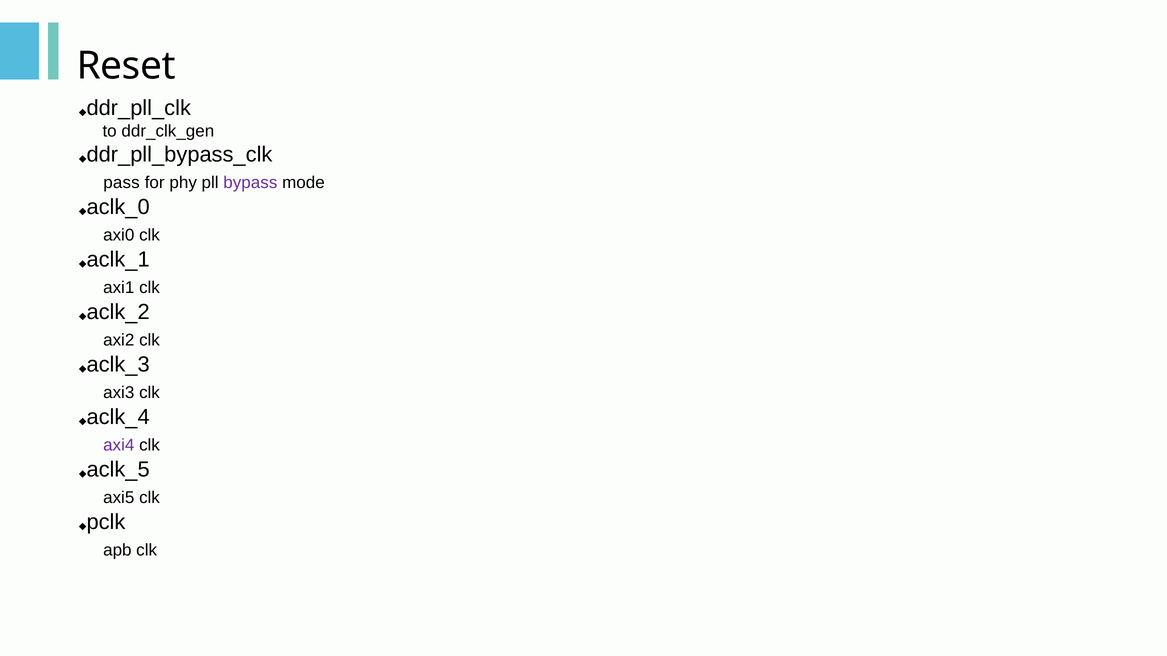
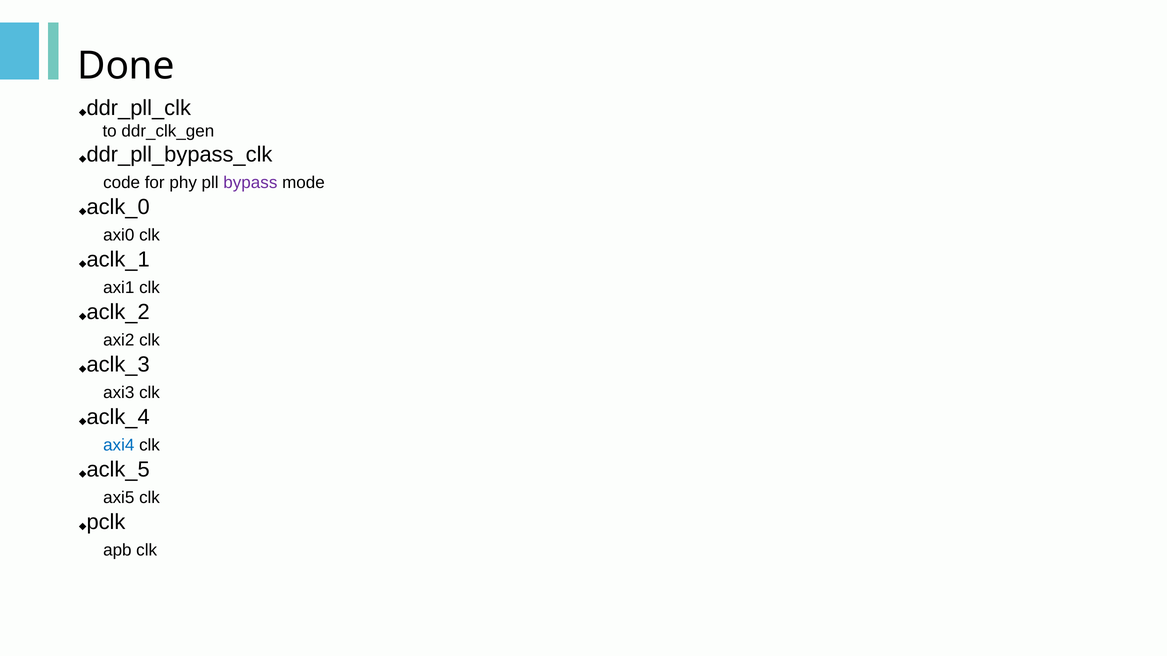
Reset: Reset -> Done
pass: pass -> code
axi4 colour: purple -> blue
